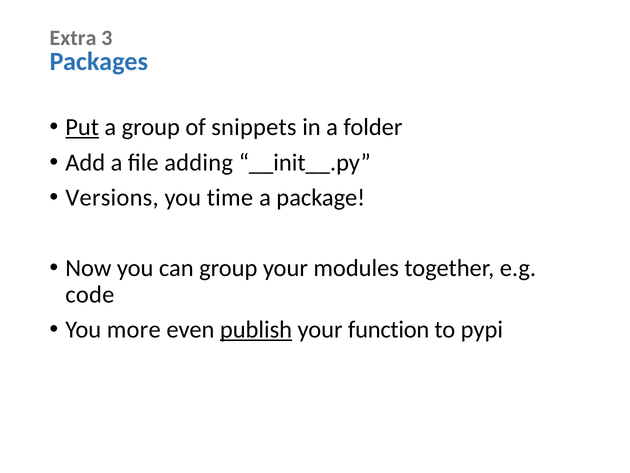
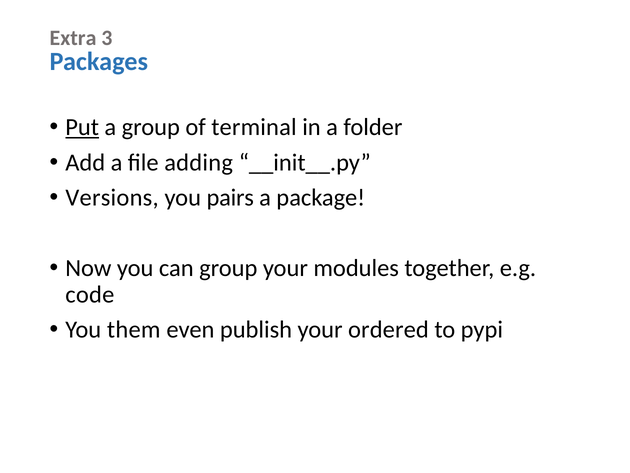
snippets: snippets -> terminal
time: time -> pairs
more: more -> them
publish underline: present -> none
function: function -> ordered
